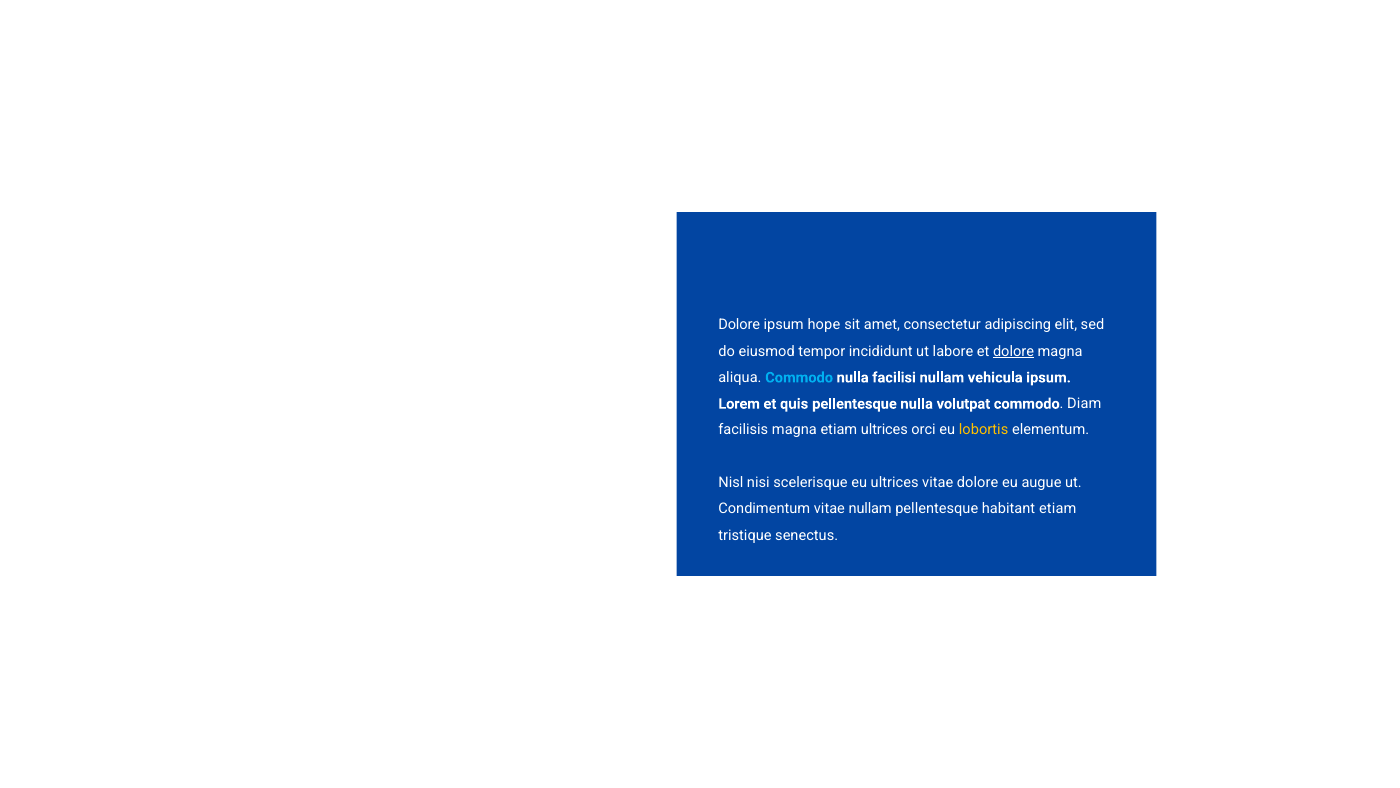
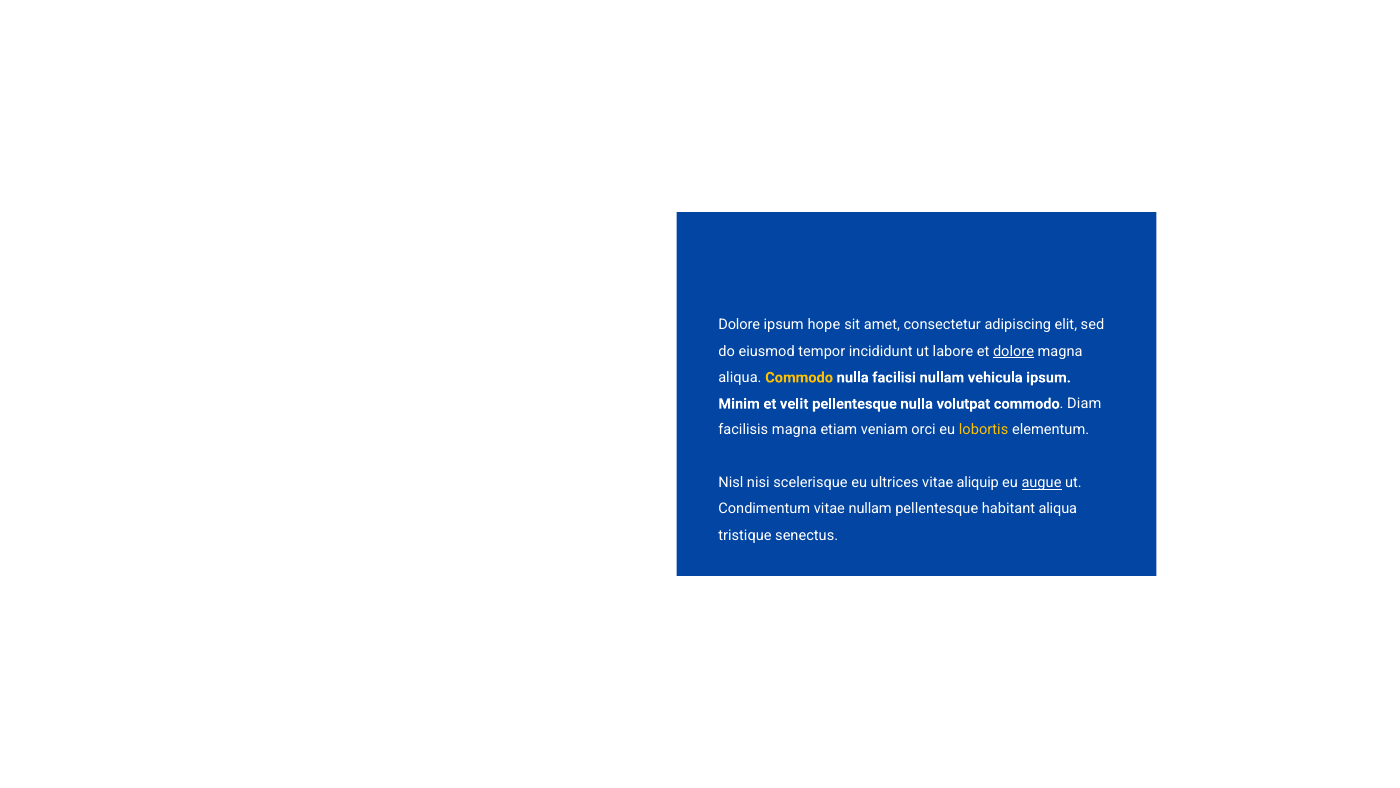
Commodo at (799, 377) colour: light blue -> yellow
Lorem: Lorem -> Minim
quis: quis -> velit
etiam ultrices: ultrices -> veniam
vitae dolore: dolore -> aliquip
augue underline: none -> present
habitant etiam: etiam -> aliqua
